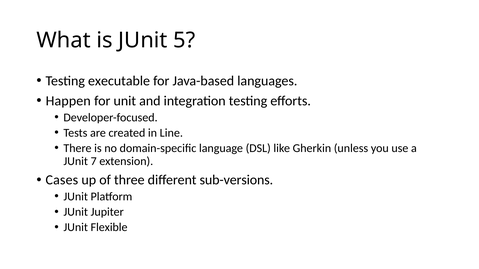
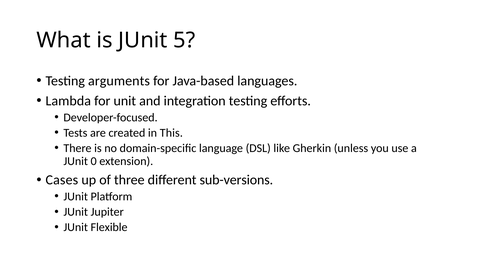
executable: executable -> arguments
Happen: Happen -> Lambda
Line: Line -> This
7: 7 -> 0
